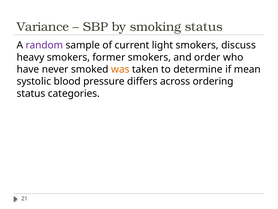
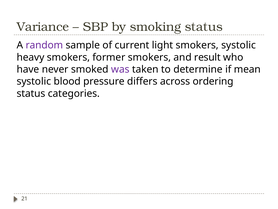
smokers discuss: discuss -> systolic
order: order -> result
was colour: orange -> purple
